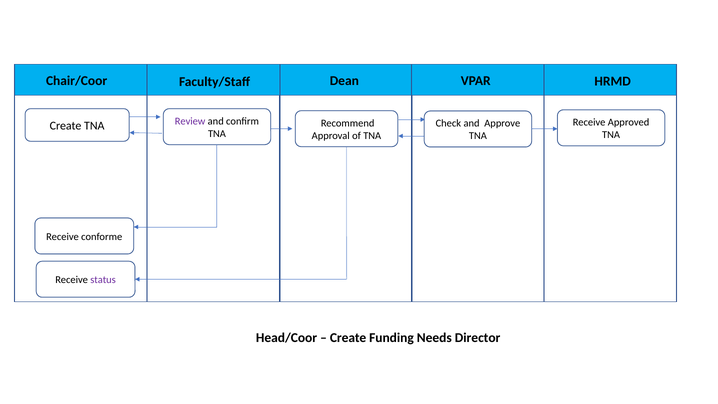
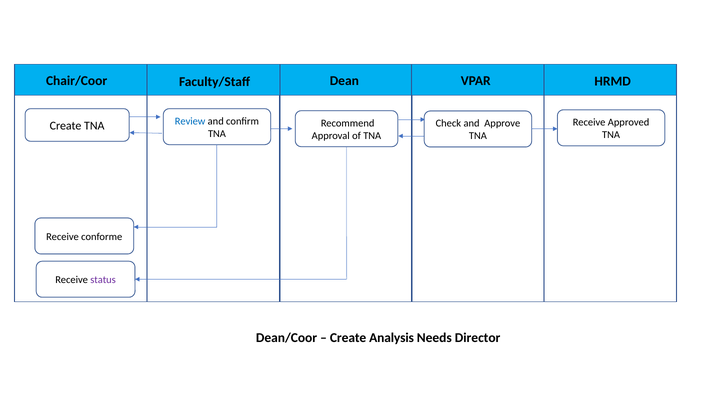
Review colour: purple -> blue
Head/Coor: Head/Coor -> Dean/Coor
Funding: Funding -> Analysis
